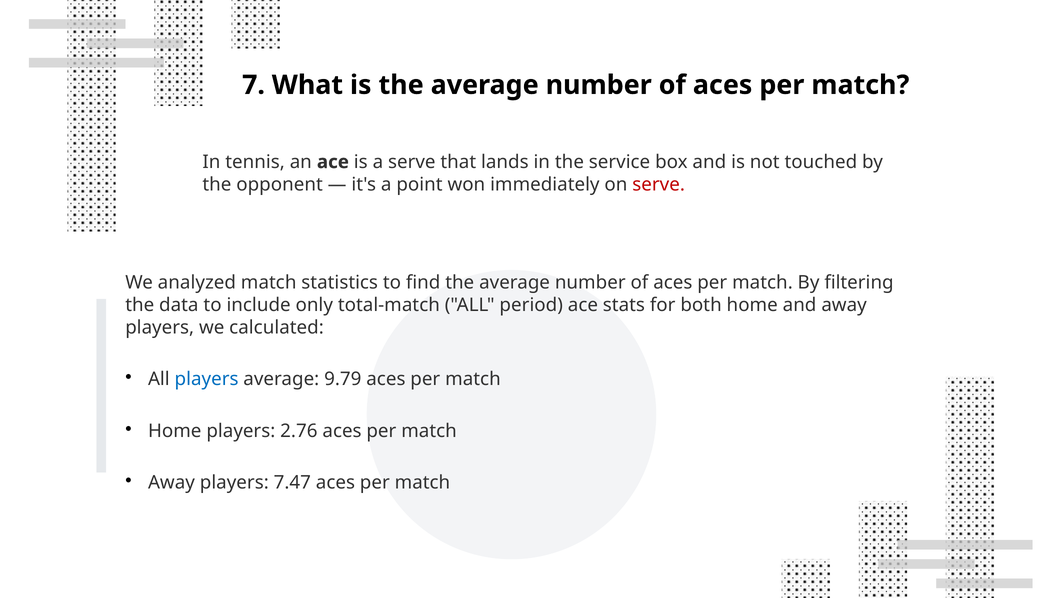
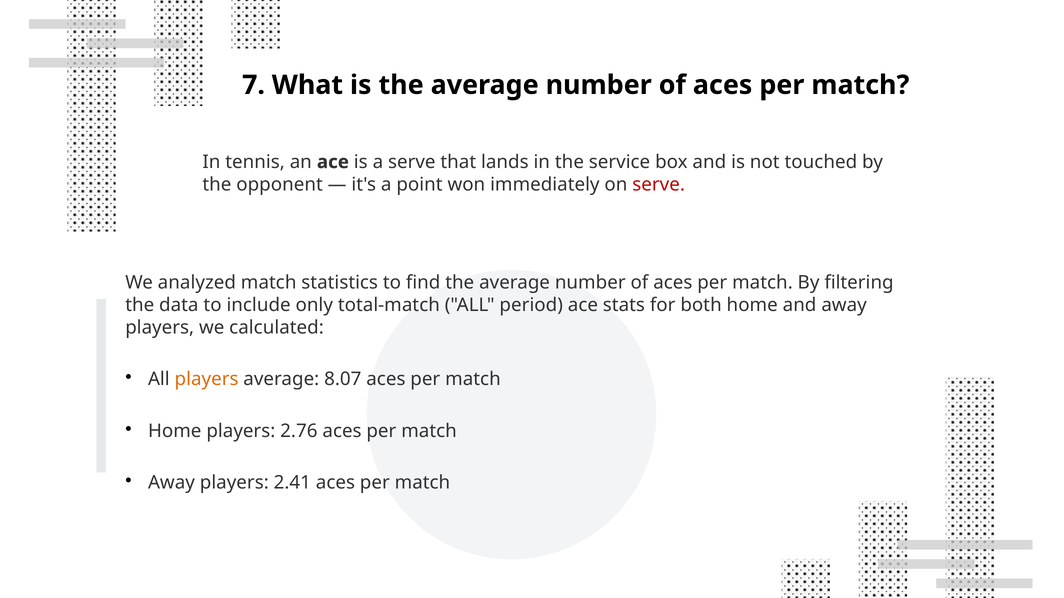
players at (207, 380) colour: blue -> orange
9.79: 9.79 -> 8.07
7.47: 7.47 -> 2.41
